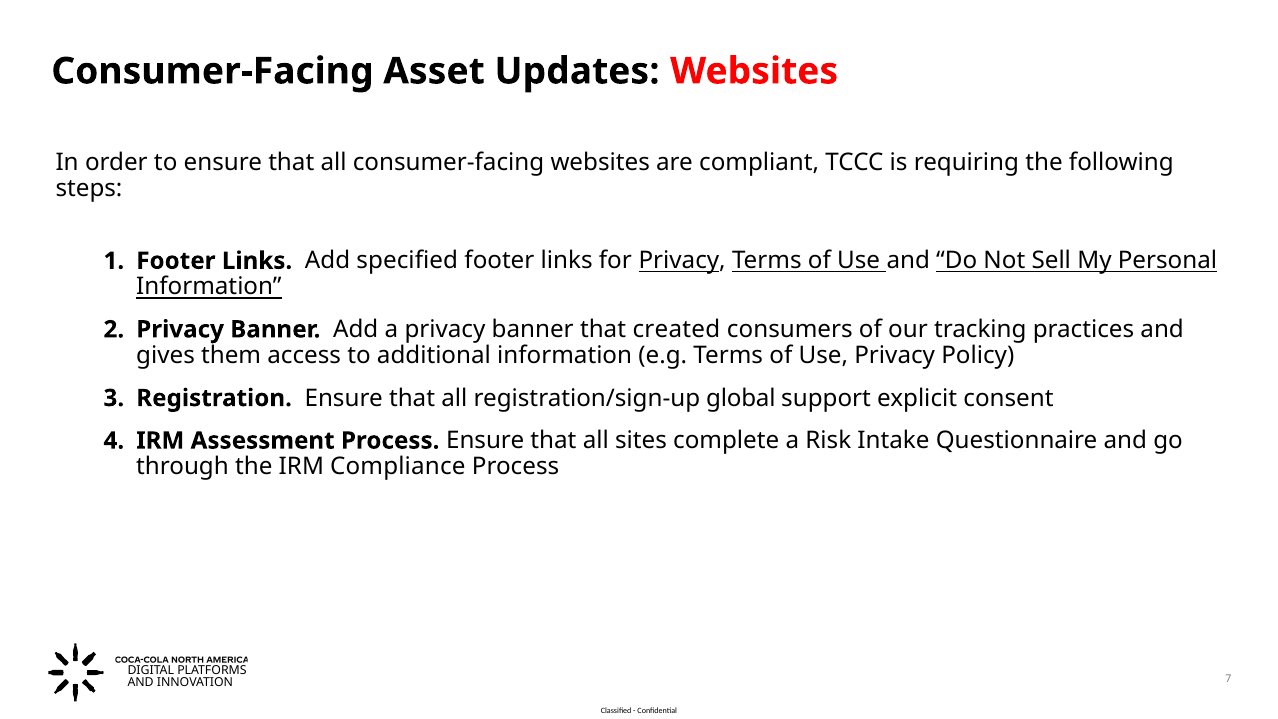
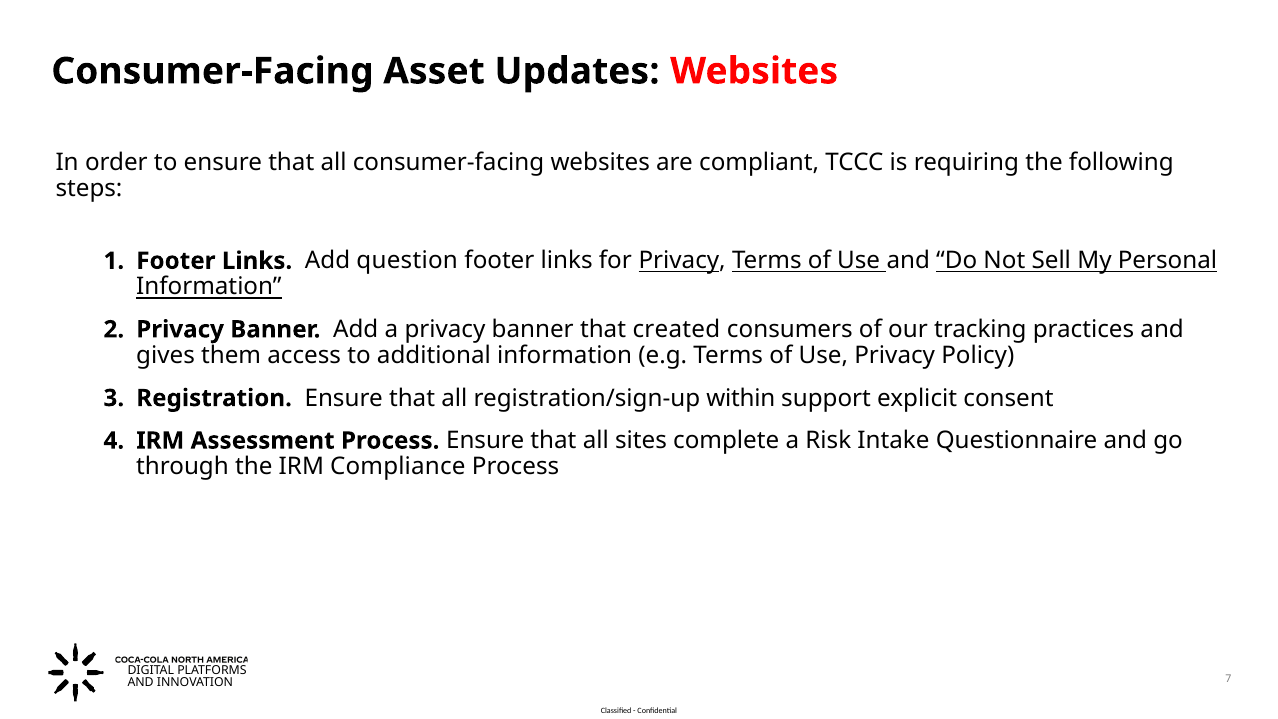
specified: specified -> question
global: global -> within
